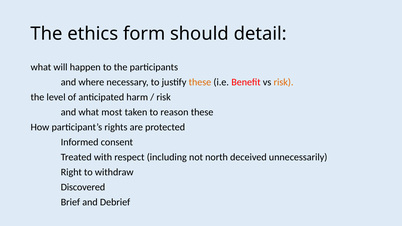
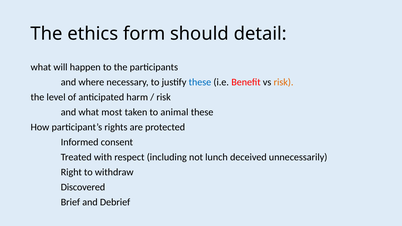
these at (200, 82) colour: orange -> blue
reason: reason -> animal
north: north -> lunch
